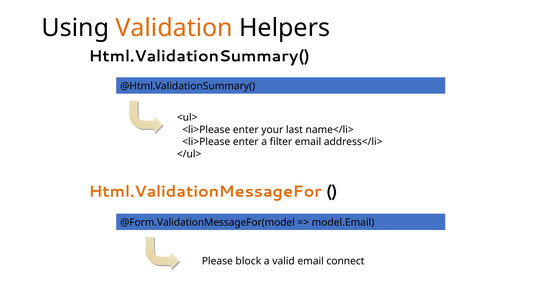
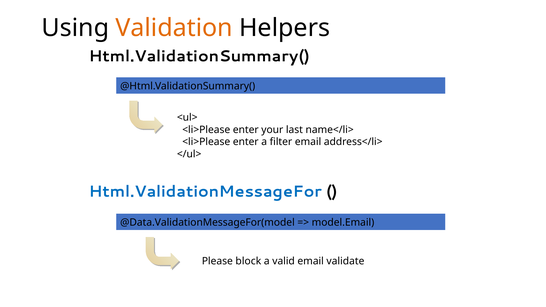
Html.ValidationMessageFor colour: orange -> blue
@Form.ValidationMessageFor(model: @Form.ValidationMessageFor(model -> @Data.ValidationMessageFor(model
connect: connect -> validate
